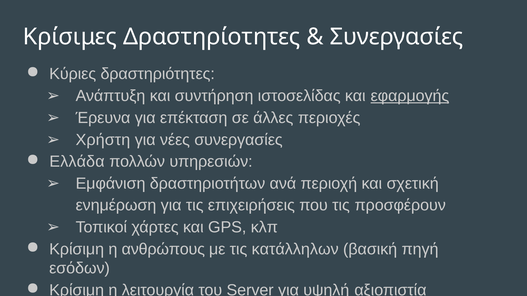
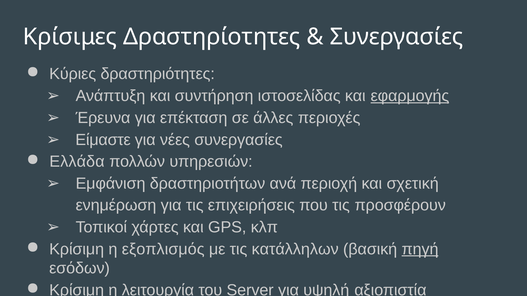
Χρήστη: Χρήστη -> Είμαστε
ανθρώπους: ανθρώπους -> εξοπλισμός
πηγή underline: none -> present
